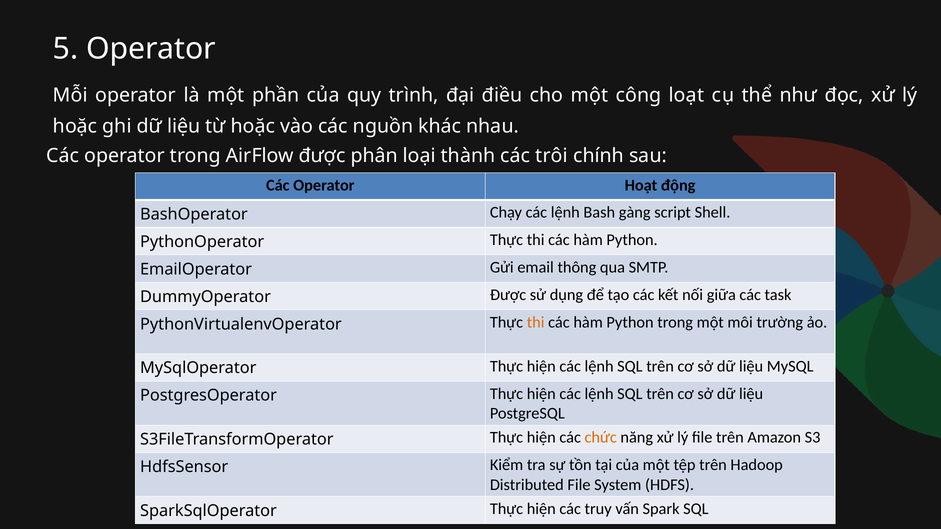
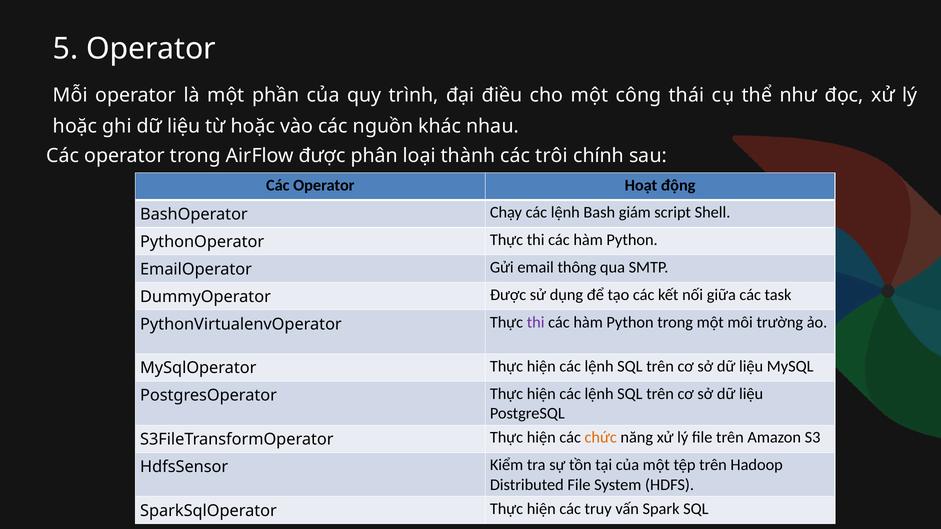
loạt: loạt -> thái
gàng: gàng -> giám
thi at (536, 323) colour: orange -> purple
